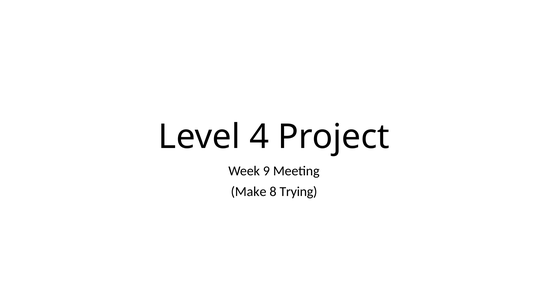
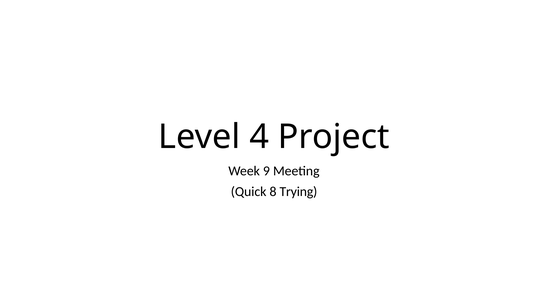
Make: Make -> Quick
